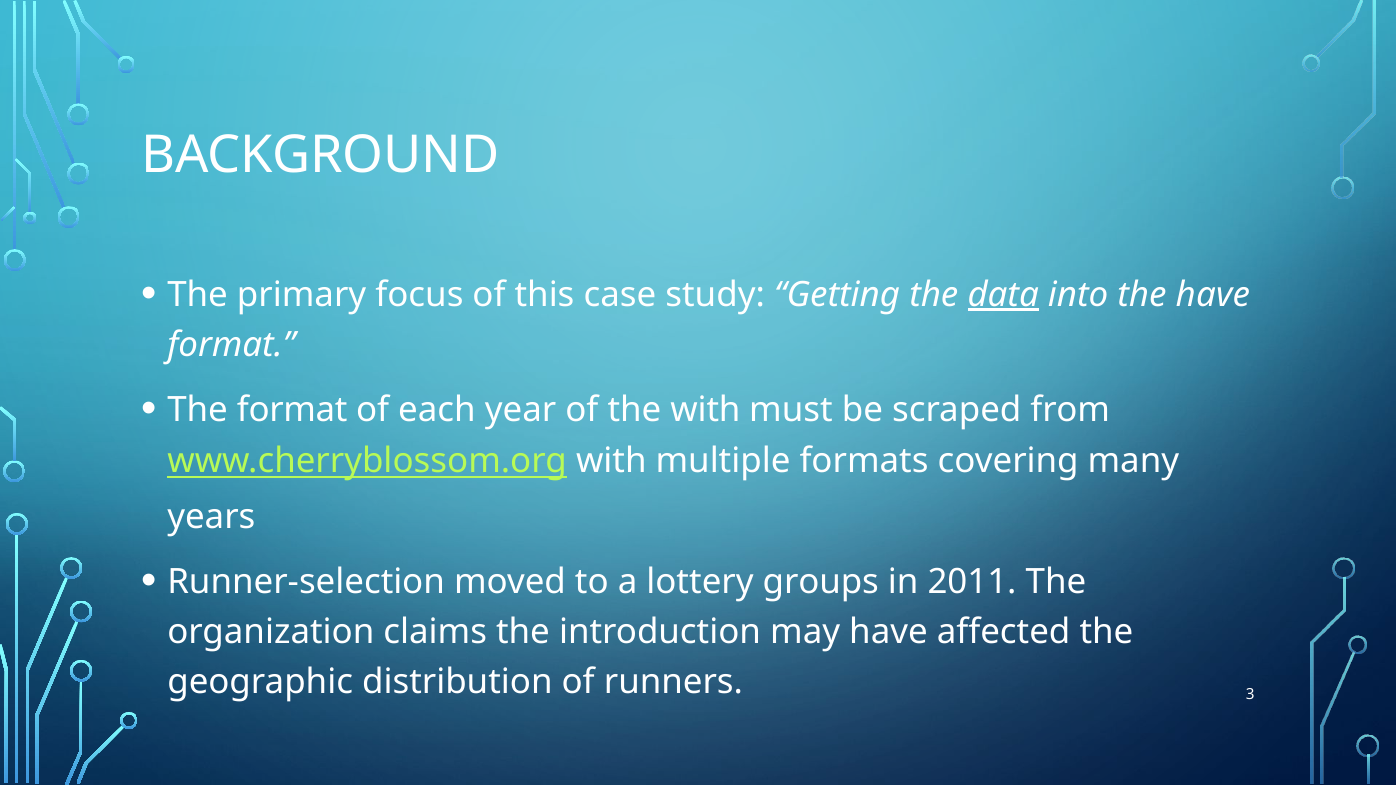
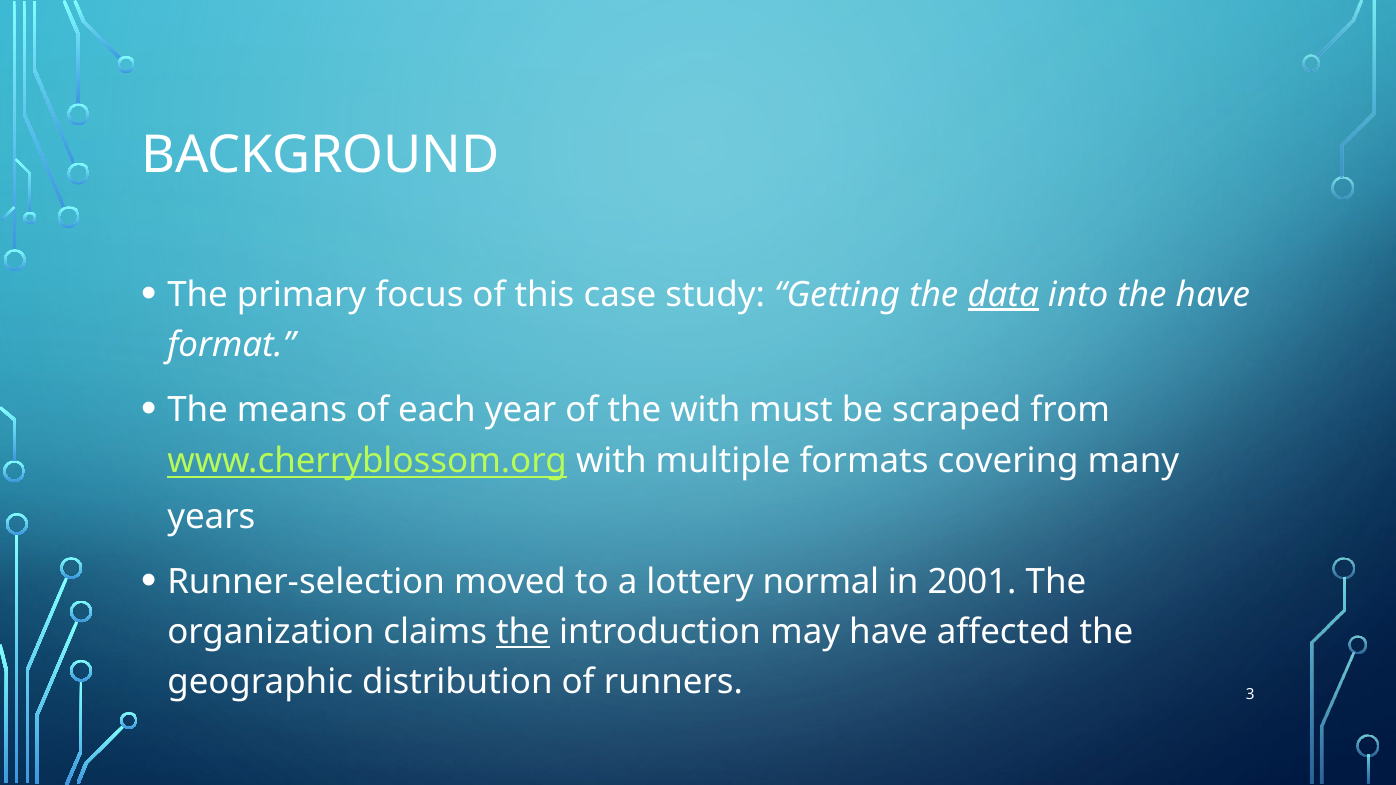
The format: format -> means
groups: groups -> normal
2011: 2011 -> 2001
the at (523, 632) underline: none -> present
